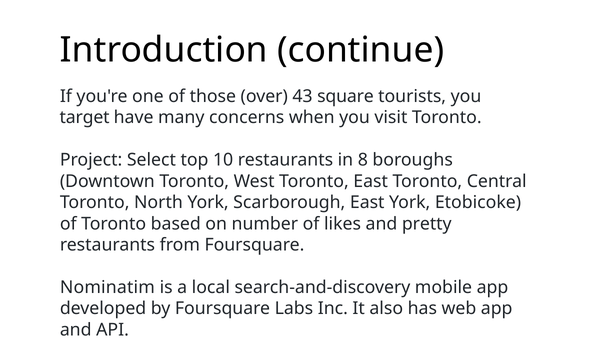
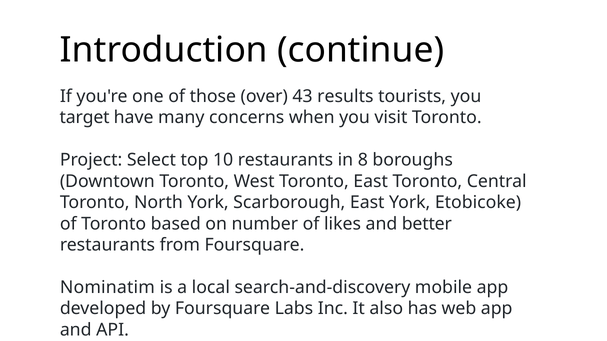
square: square -> results
pretty: pretty -> better
